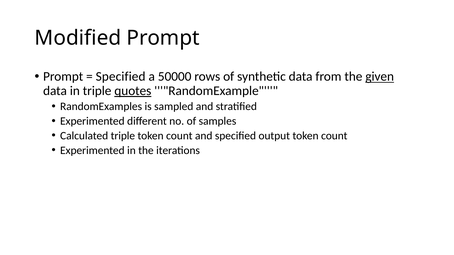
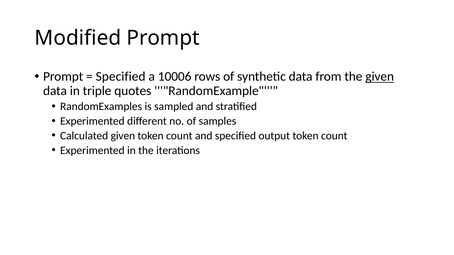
50000: 50000 -> 10006
quotes underline: present -> none
Calculated triple: triple -> given
